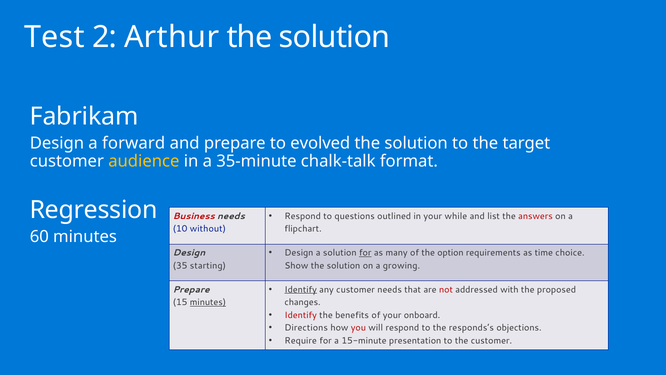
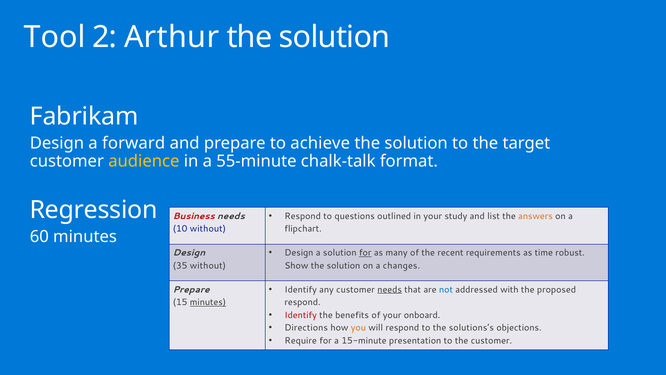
Test: Test -> Tool
evolved: evolved -> achieve
35-minute: 35-minute -> 55-minute
while: while -> study
answers colour: red -> orange
option: option -> recent
choice: choice -> robust
35 starting: starting -> without
growing: growing -> changes
Identify at (301, 289) underline: present -> none
needs at (390, 289) underline: none -> present
not colour: red -> blue
changes at (303, 302): changes -> respond
you colour: red -> orange
responds’s: responds’s -> solutions’s
